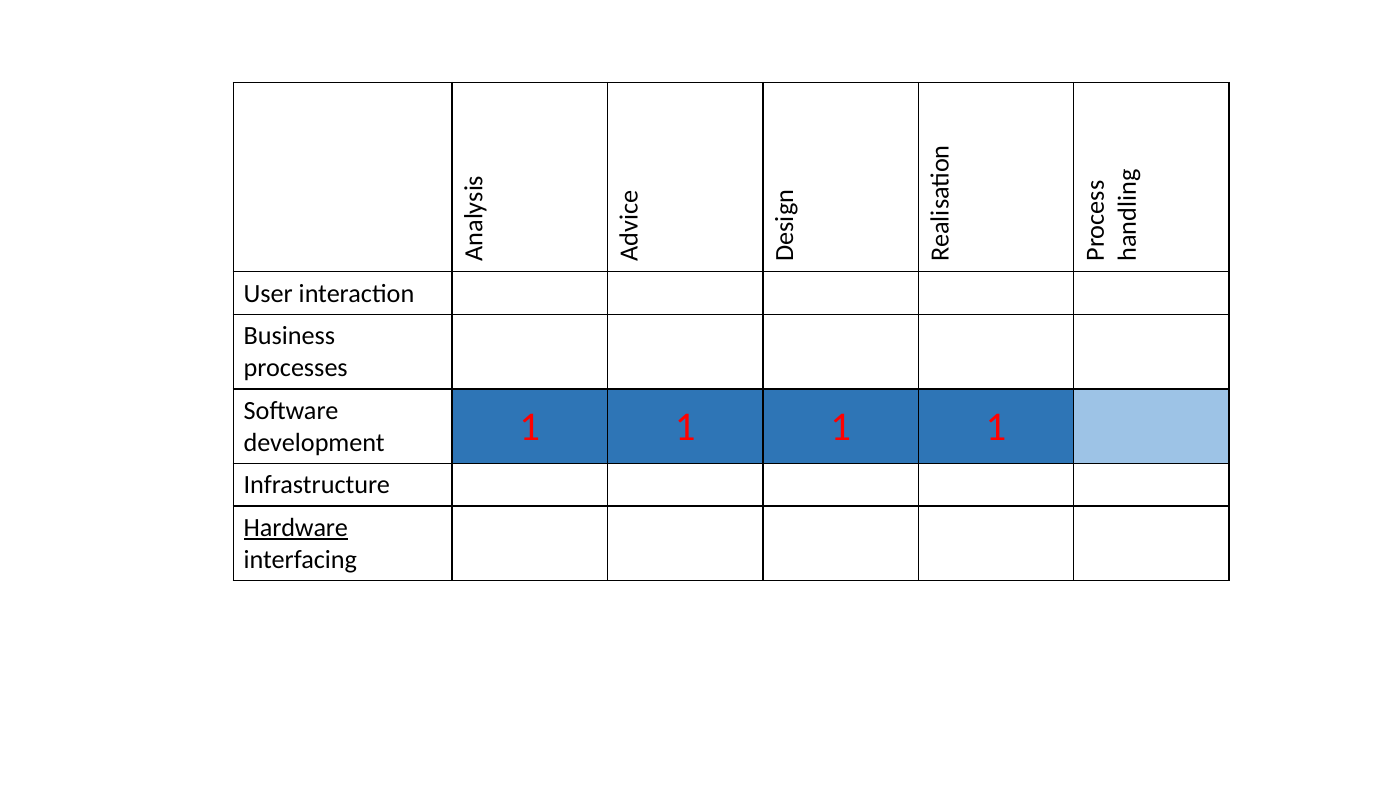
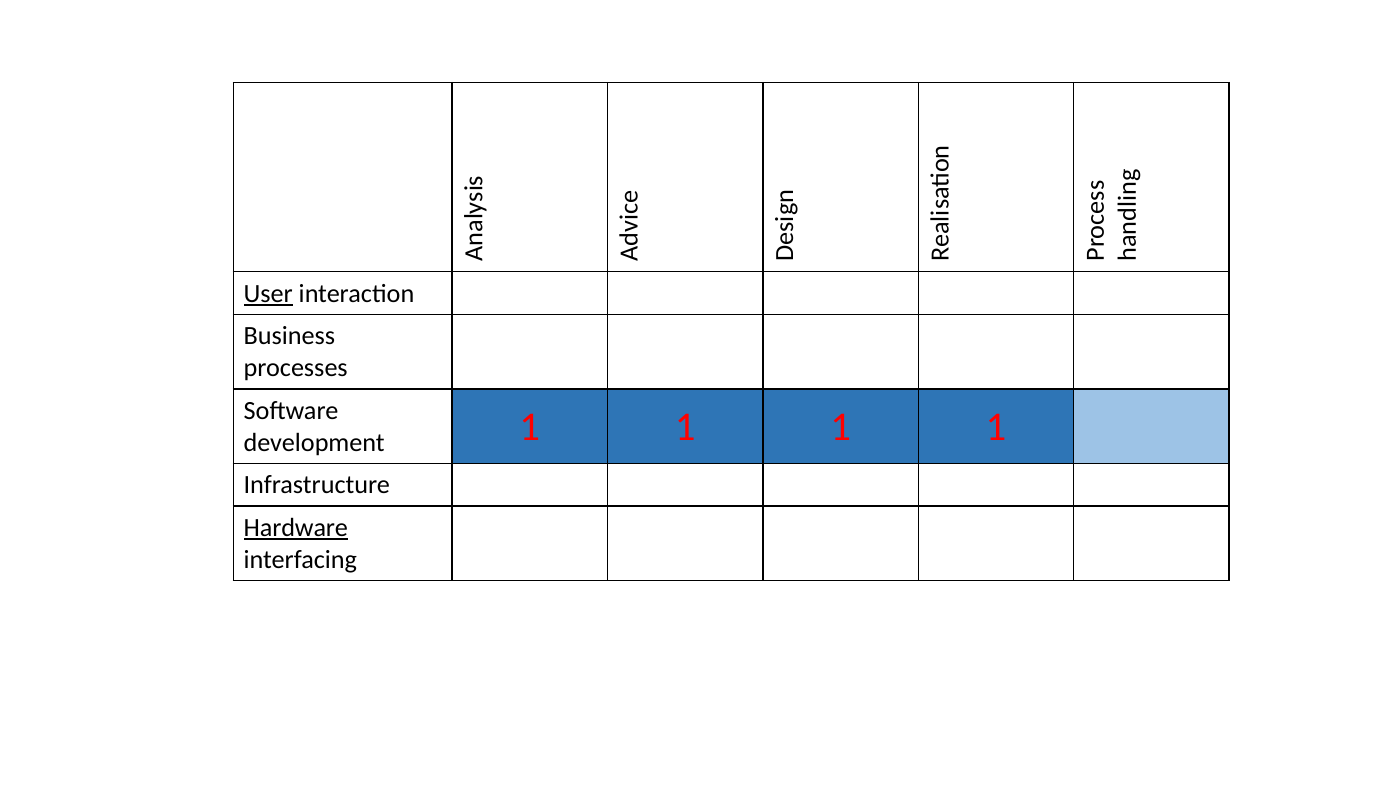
User underline: none -> present
